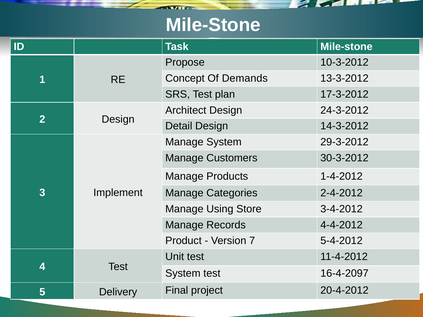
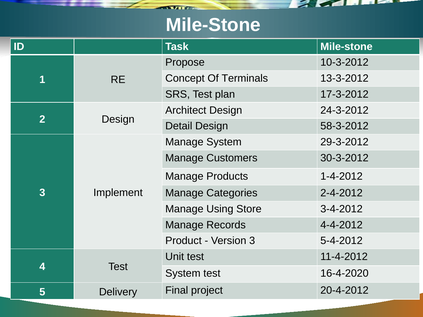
Demands: Demands -> Terminals
14-3-2012: 14-3-2012 -> 58-3-2012
Version 7: 7 -> 3
16-4-2097: 16-4-2097 -> 16-4-2020
